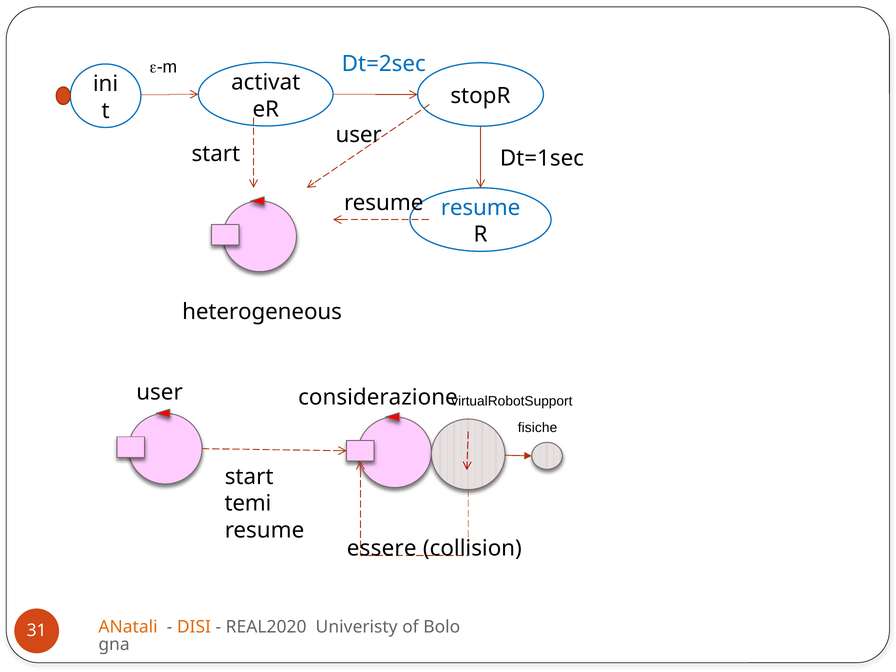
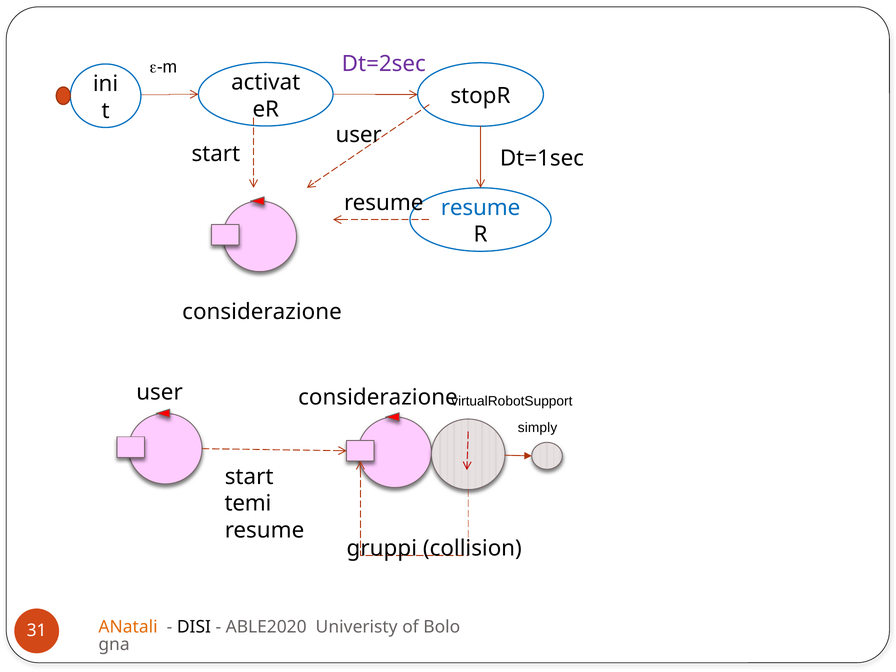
Dt=2sec colour: blue -> purple
heterogeneous at (262, 312): heterogeneous -> considerazione
fisiche: fisiche -> simply
essere: essere -> gruppi
DISI colour: orange -> black
REAL2020: REAL2020 -> ABLE2020
